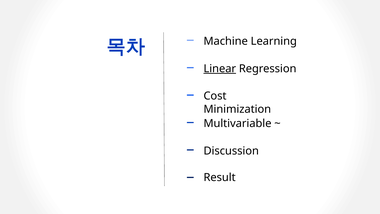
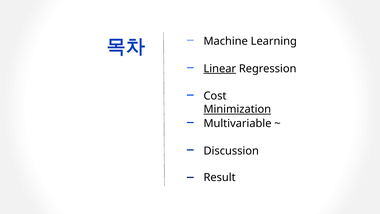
Minimization underline: none -> present
